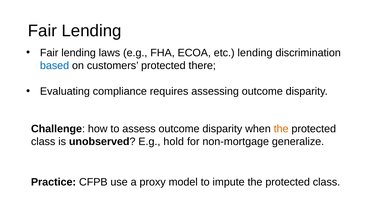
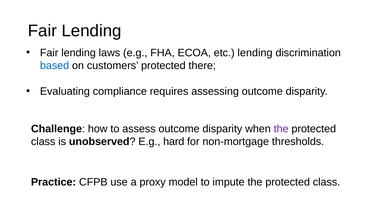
the at (281, 128) colour: orange -> purple
hold: hold -> hard
generalize: generalize -> thresholds
